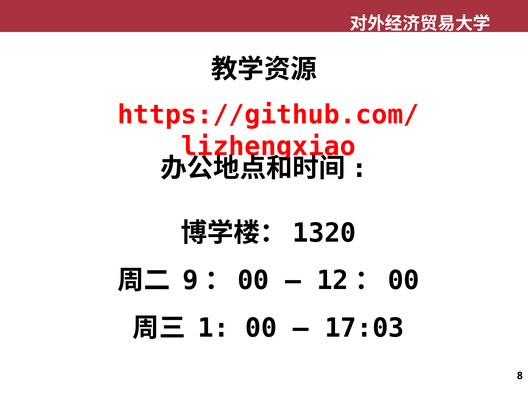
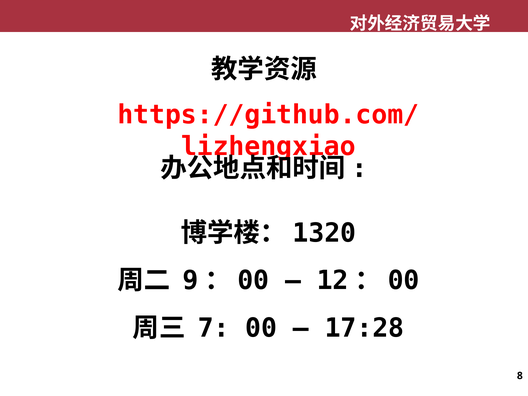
1: 1 -> 7
17:03: 17:03 -> 17:28
